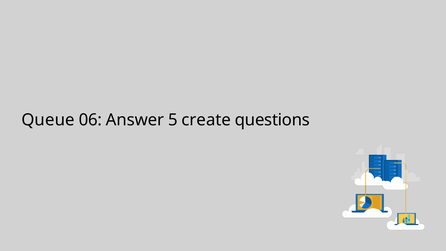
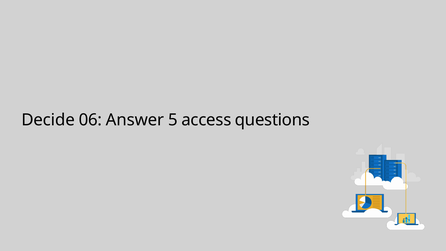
Queue: Queue -> Decide
create: create -> access
